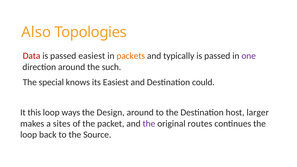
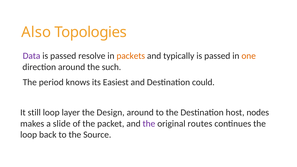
Data colour: red -> purple
passed easiest: easiest -> resolve
one colour: purple -> orange
special: special -> period
this: this -> still
ways: ways -> layer
larger: larger -> nodes
sites: sites -> slide
